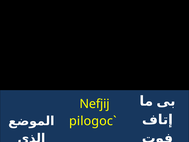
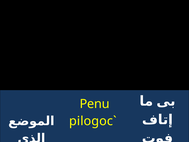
Nefjij: Nefjij -> Penu
